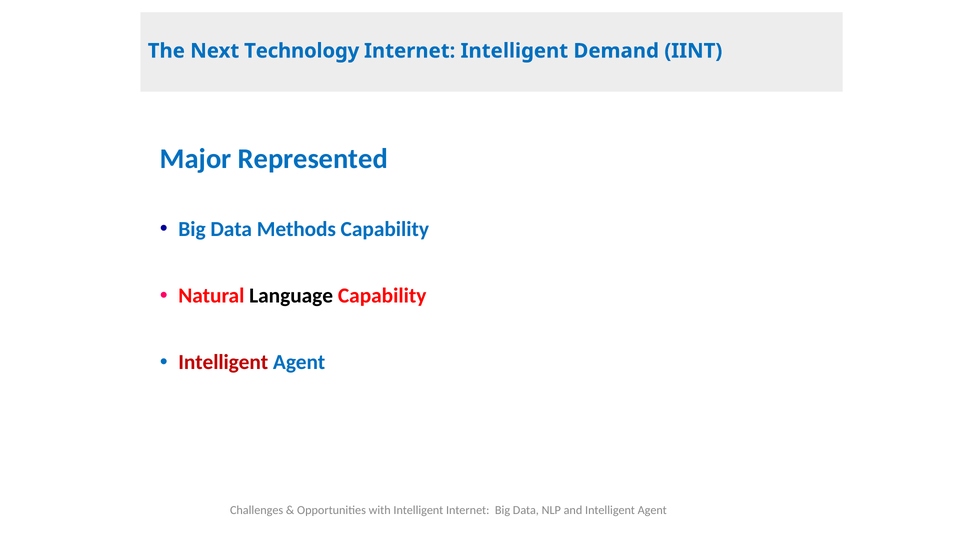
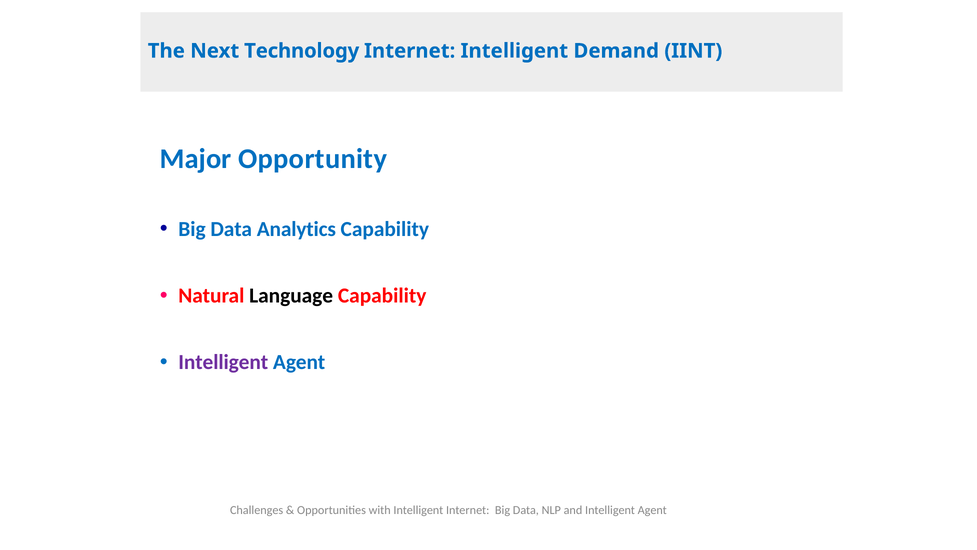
Represented: Represented -> Opportunity
Methods: Methods -> Analytics
Intelligent at (223, 362) colour: red -> purple
